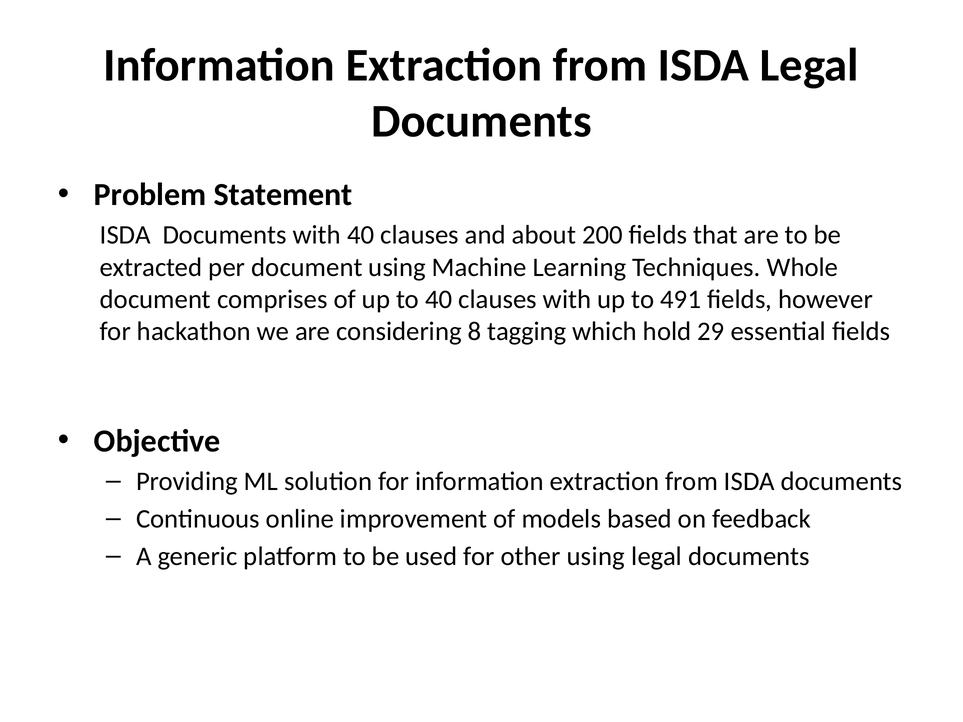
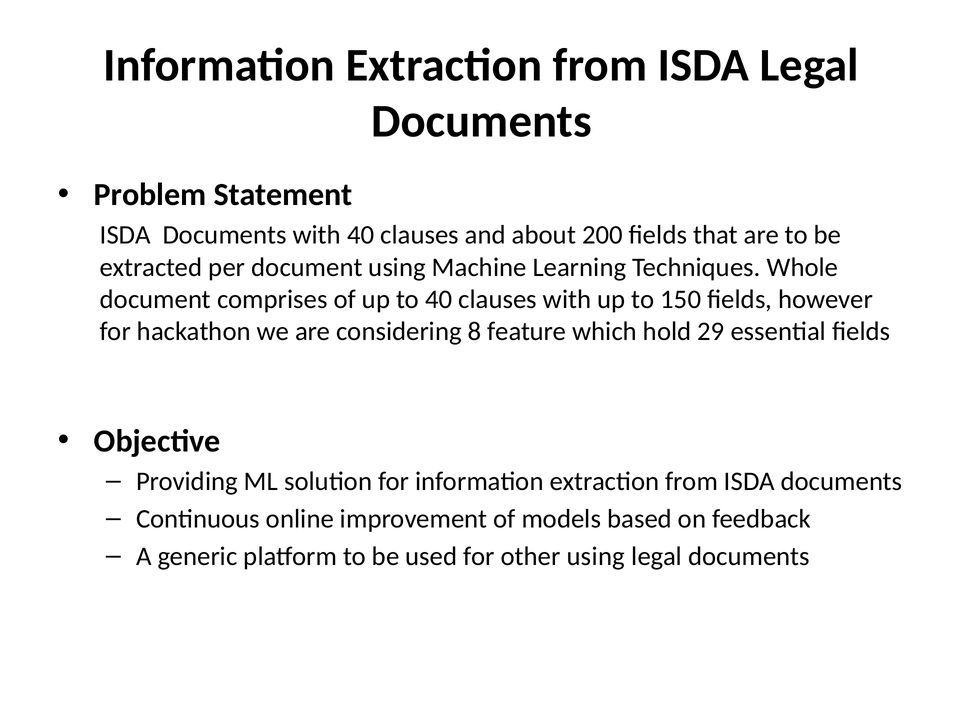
491: 491 -> 150
tagging: tagging -> feature
